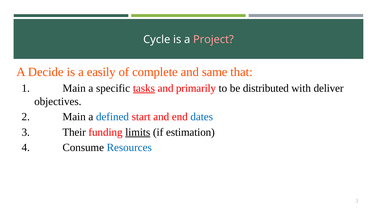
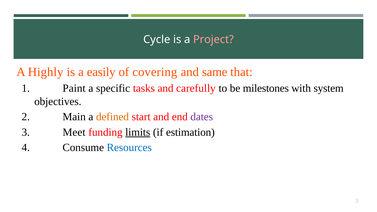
Decide: Decide -> Highly
complete: complete -> covering
Main at (74, 88): Main -> Paint
tasks underline: present -> none
primarily: primarily -> carefully
distributed: distributed -> milestones
deliver: deliver -> system
defined colour: blue -> orange
dates colour: blue -> purple
Their: Their -> Meet
